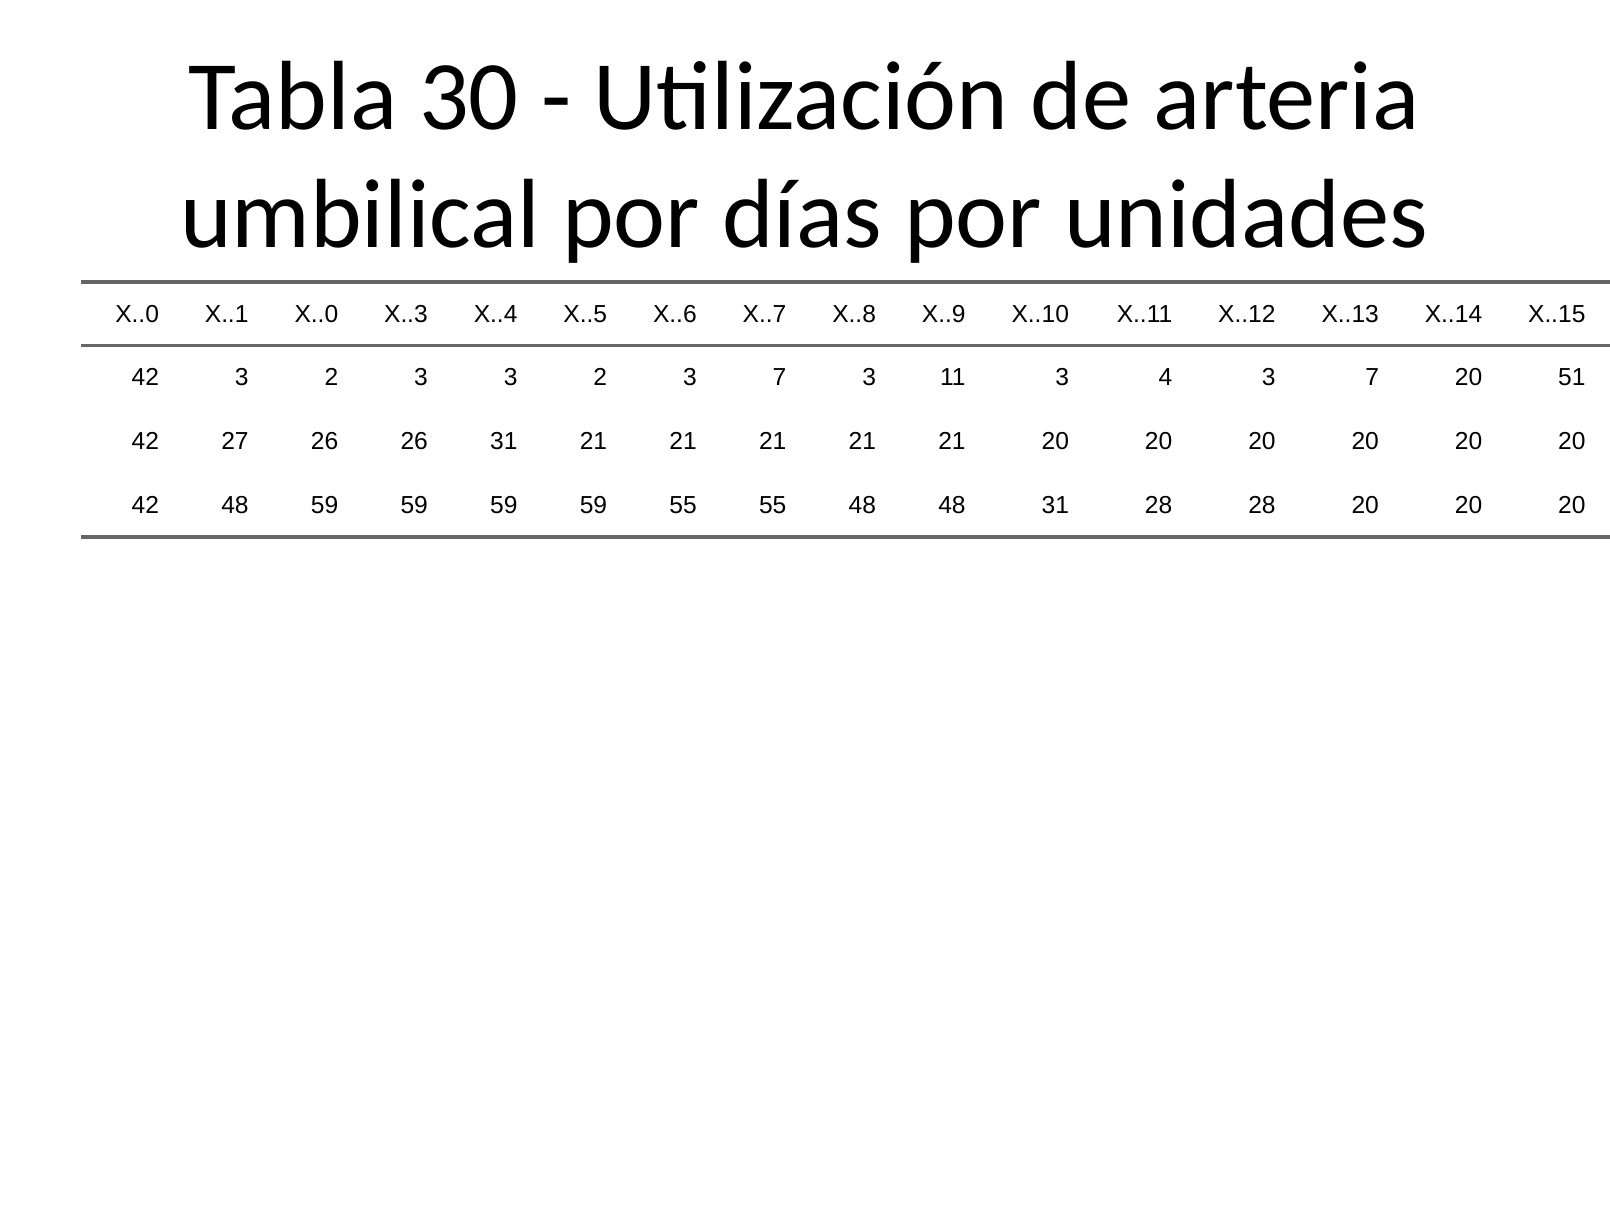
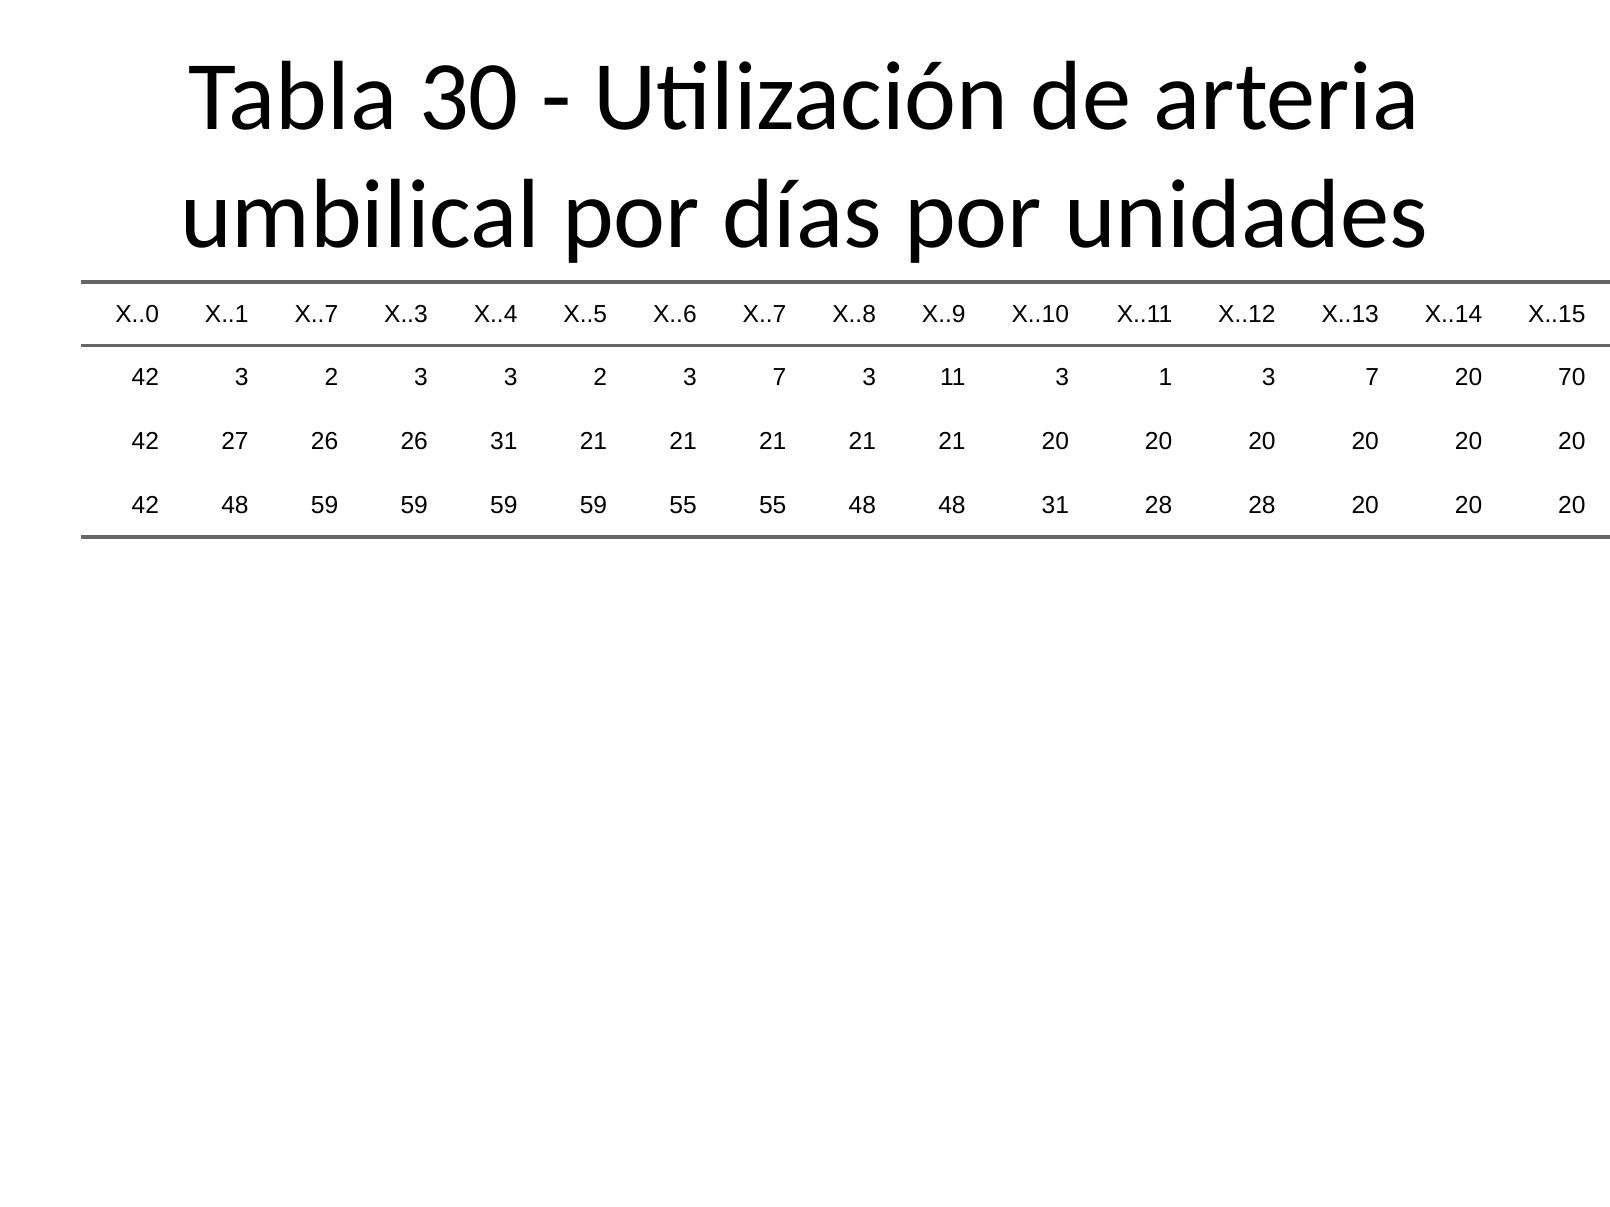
X..1 X..0: X..0 -> X..7
4: 4 -> 1
51: 51 -> 70
